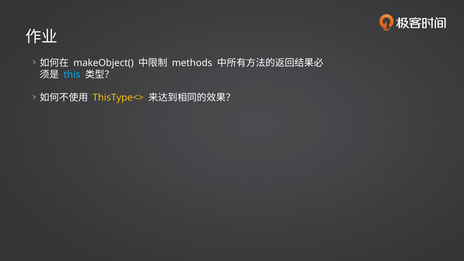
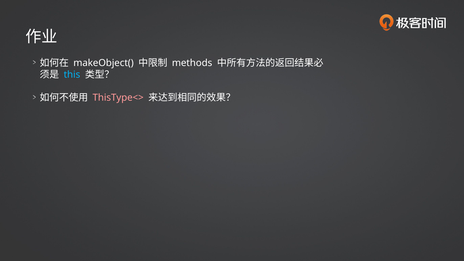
ThisType<> colour: yellow -> pink
